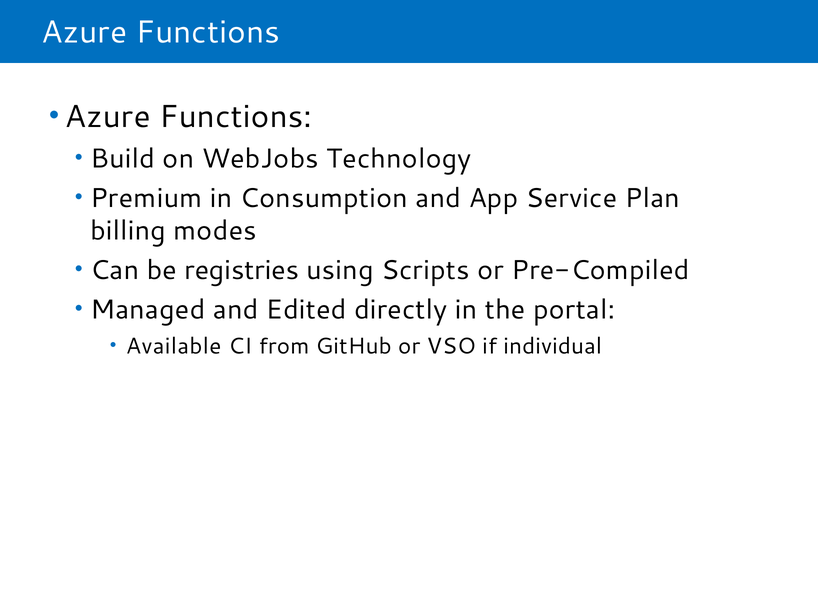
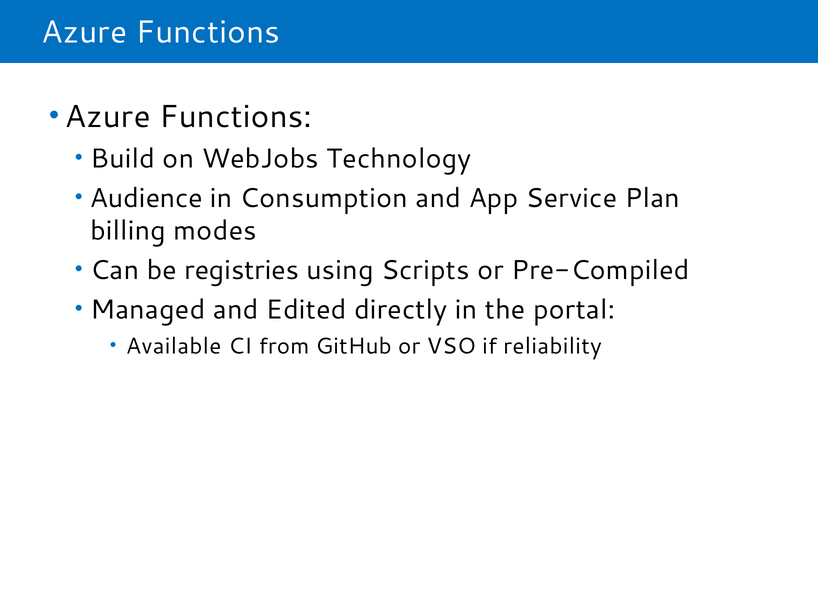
Premium: Premium -> Audience
individual: individual -> reliability
